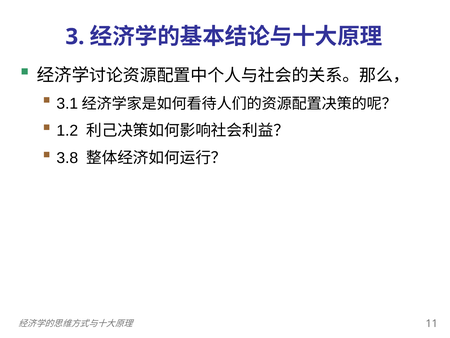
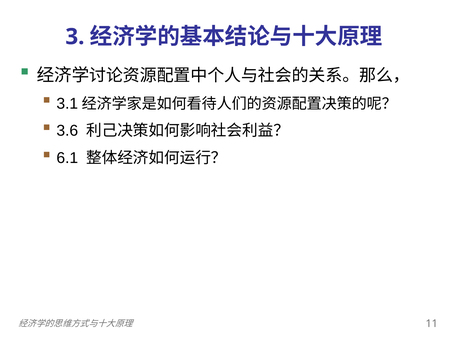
1.2: 1.2 -> 3.6
3.8: 3.8 -> 6.1
